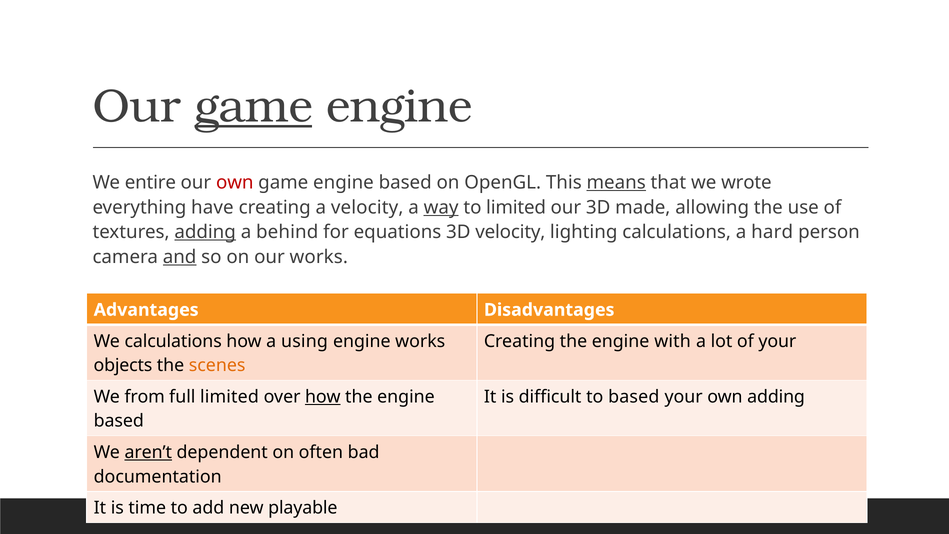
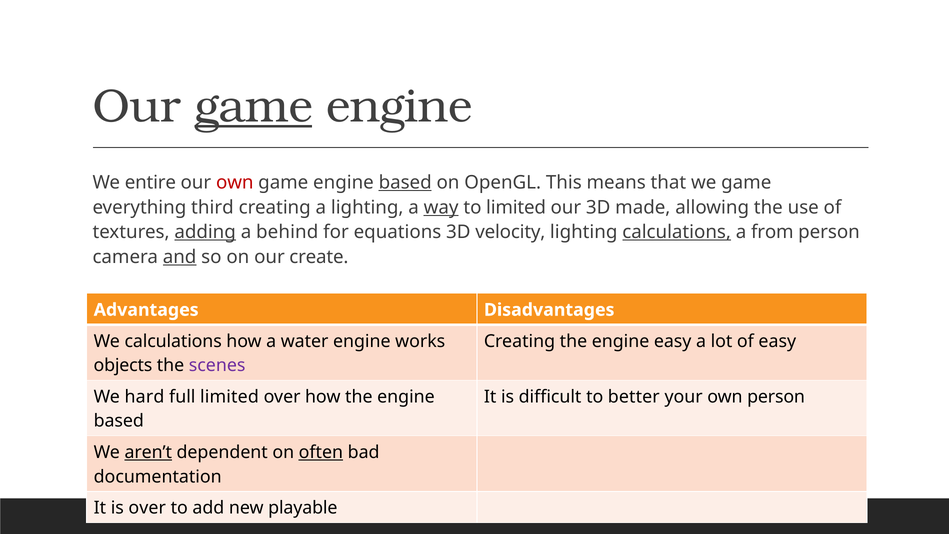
based at (405, 182) underline: none -> present
means underline: present -> none
we wrote: wrote -> game
have: have -> third
a velocity: velocity -> lighting
calculations at (677, 232) underline: none -> present
hard: hard -> from
our works: works -> create
using: using -> water
engine with: with -> easy
of your: your -> easy
scenes colour: orange -> purple
from: from -> hard
how at (323, 397) underline: present -> none
to based: based -> better
own adding: adding -> person
often underline: none -> present
is time: time -> over
